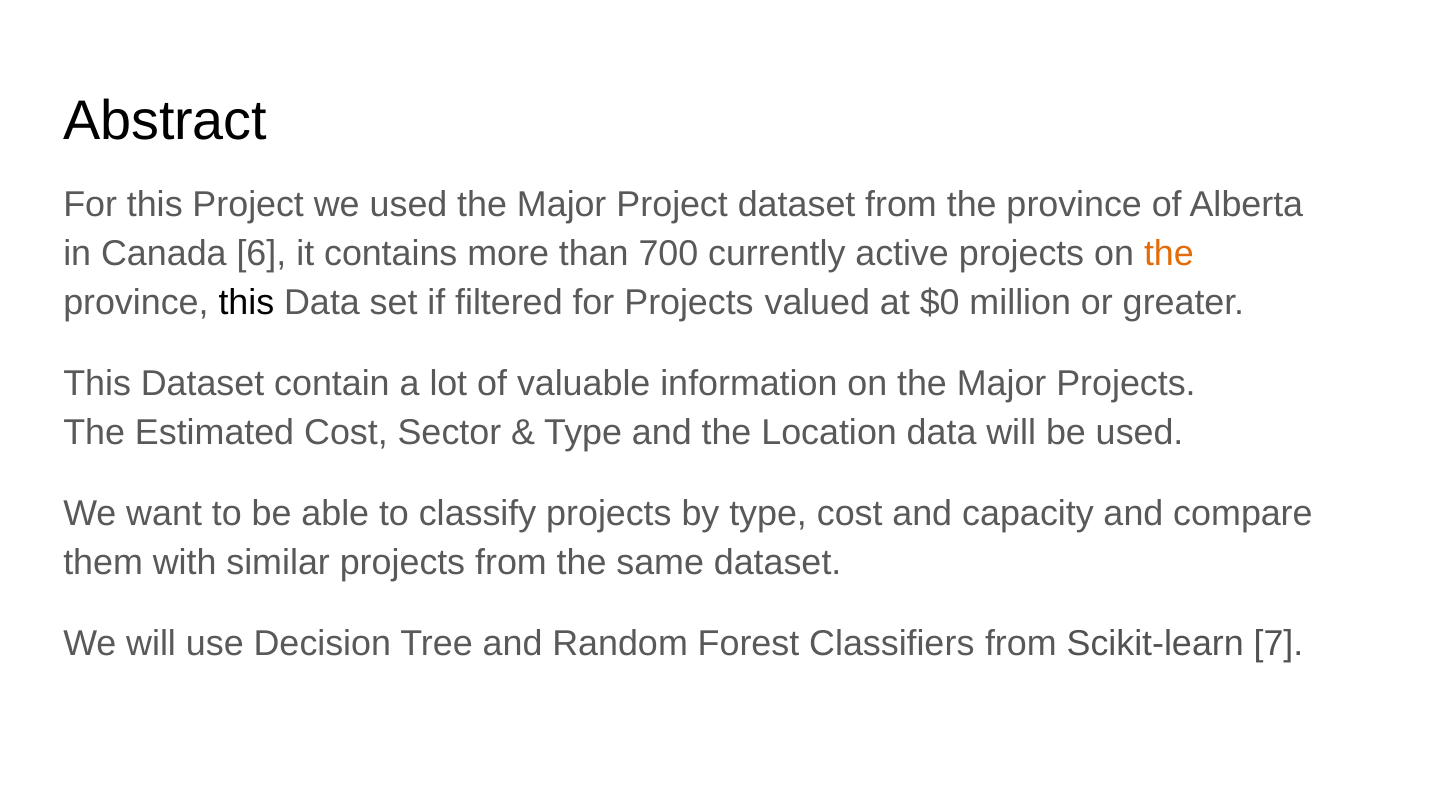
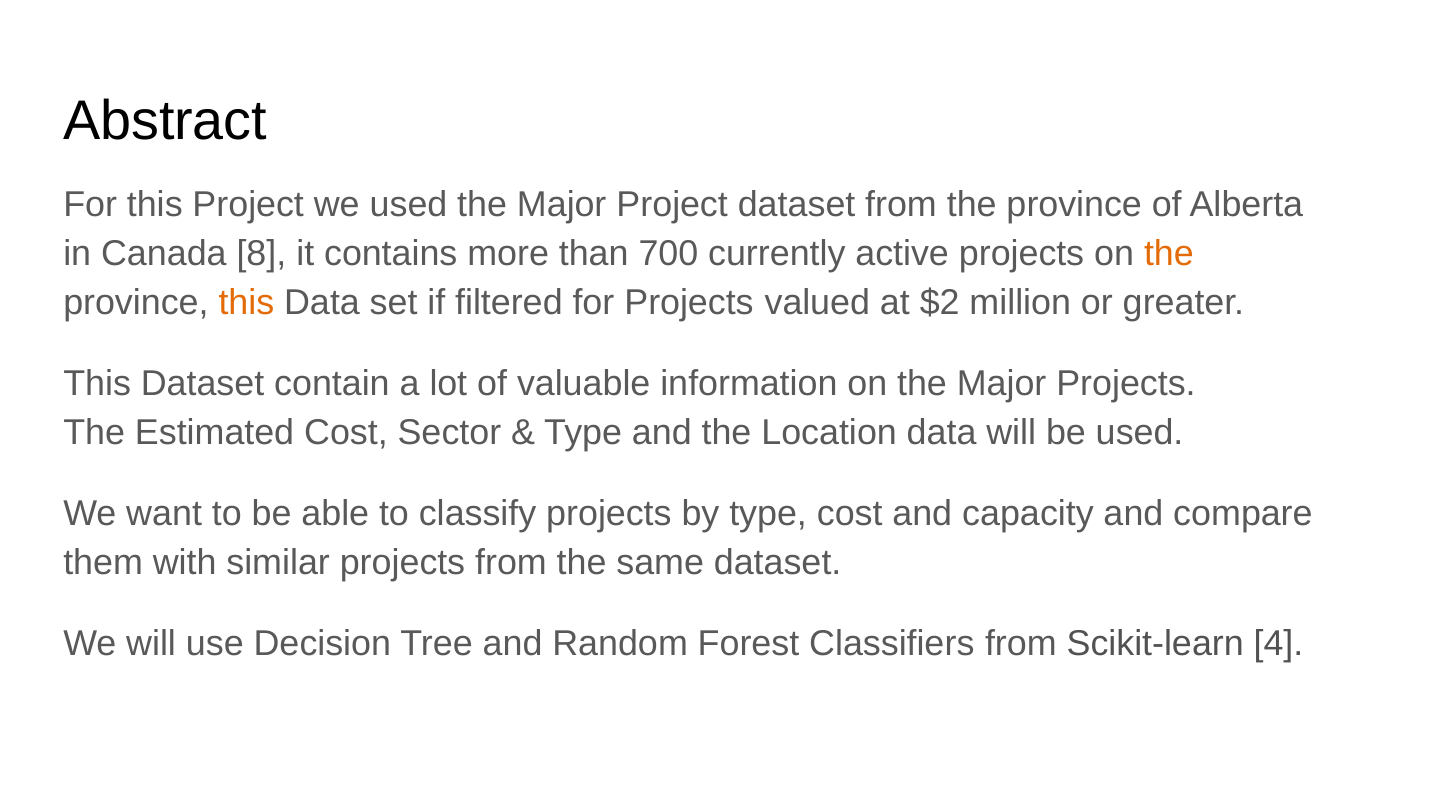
6: 6 -> 8
this at (246, 303) colour: black -> orange
$0: $0 -> $2
7: 7 -> 4
